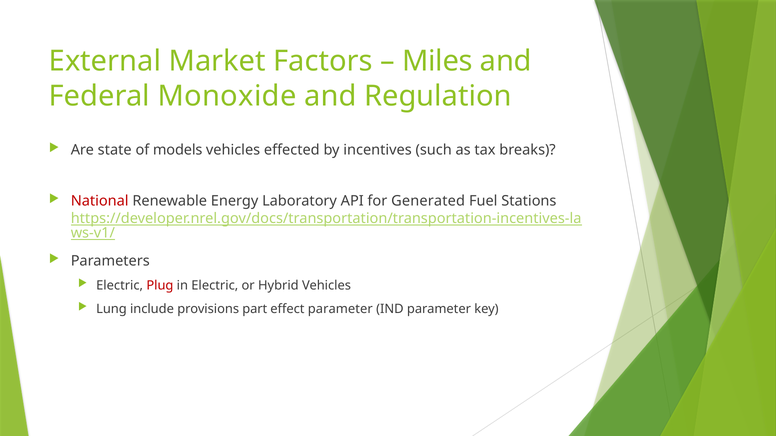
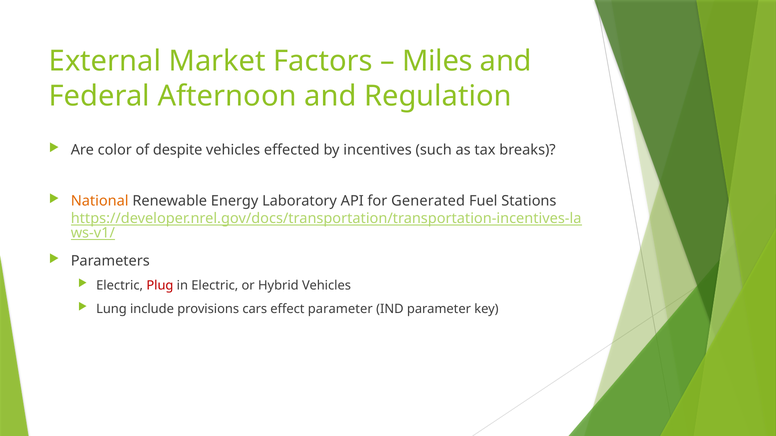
Monoxide: Monoxide -> Afternoon
state: state -> color
models: models -> despite
National colour: red -> orange
part: part -> cars
